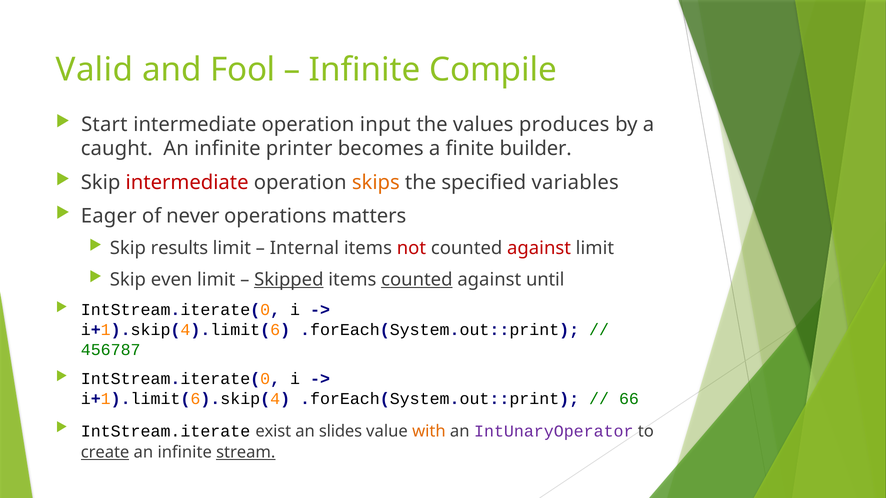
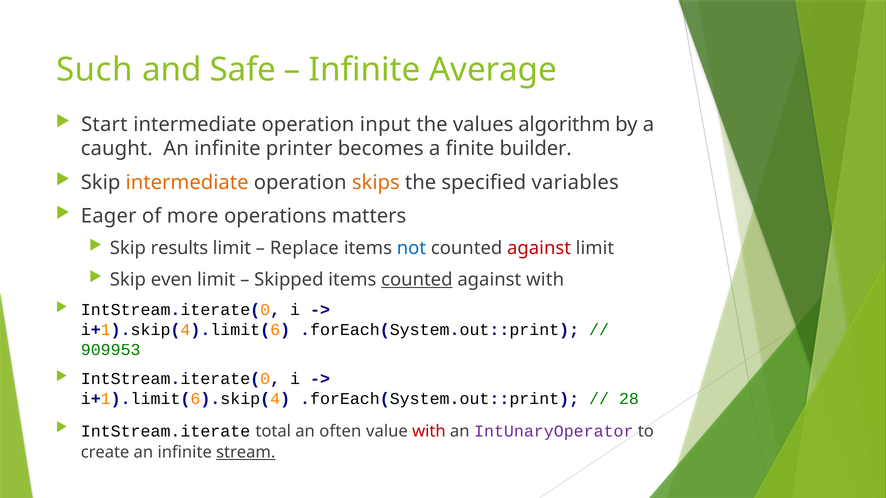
Valid: Valid -> Such
Fool: Fool -> Safe
Compile: Compile -> Average
produces: produces -> algorithm
intermediate at (187, 182) colour: red -> orange
never: never -> more
Internal: Internal -> Replace
not colour: red -> blue
Skipped underline: present -> none
against until: until -> with
456787: 456787 -> 909953
66: 66 -> 28
exist: exist -> total
slides: slides -> often
with at (429, 432) colour: orange -> red
create underline: present -> none
